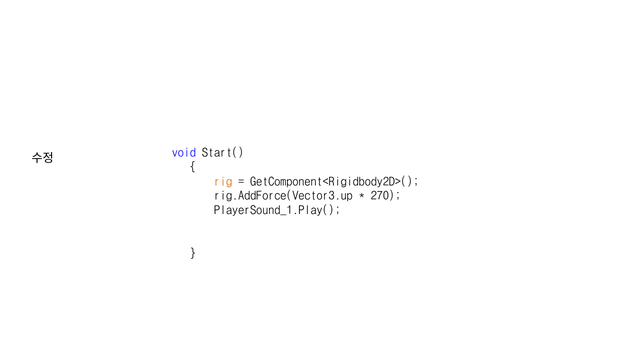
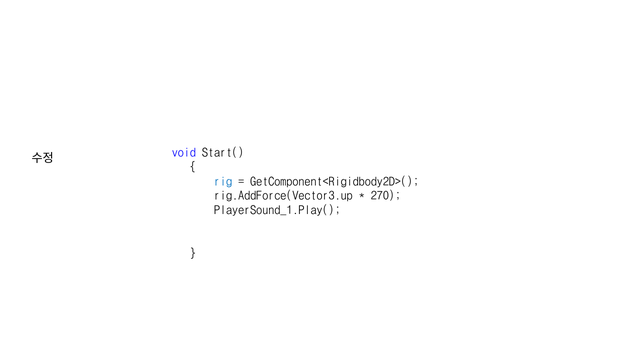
rig colour: orange -> blue
